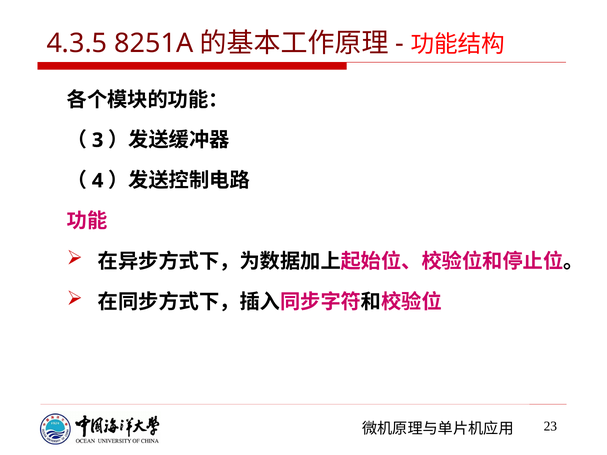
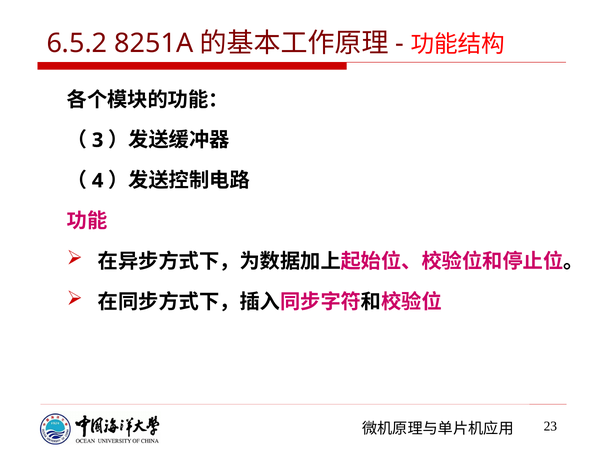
4.3.5: 4.3.5 -> 6.5.2
